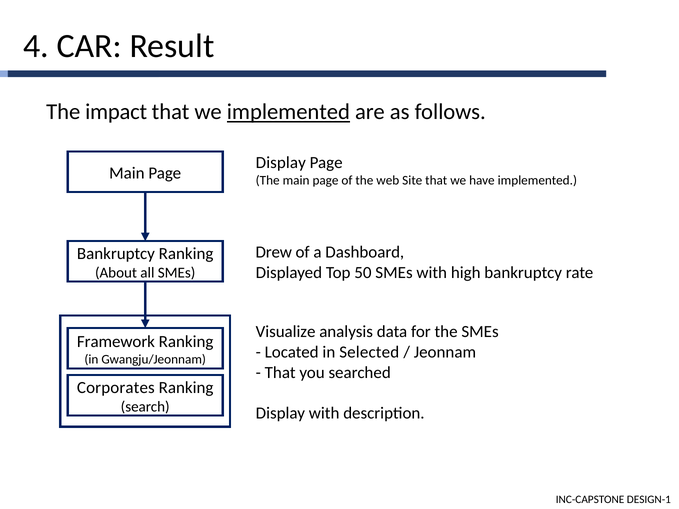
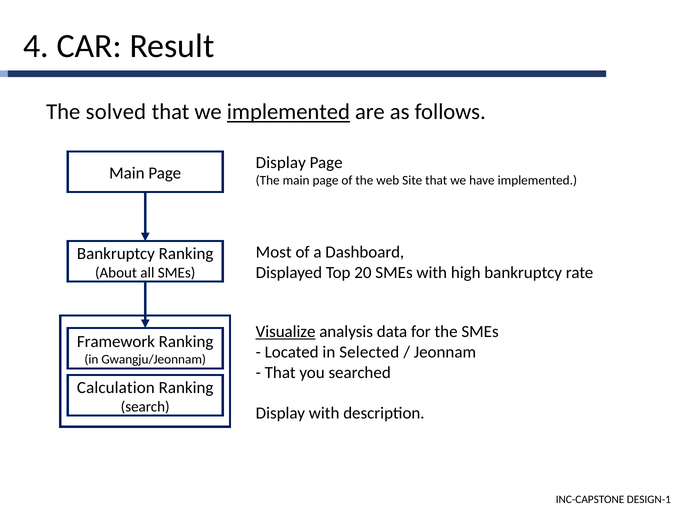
impact: impact -> solved
Drew: Drew -> Most
50: 50 -> 20
Visualize underline: none -> present
Corporates: Corporates -> Calculation
